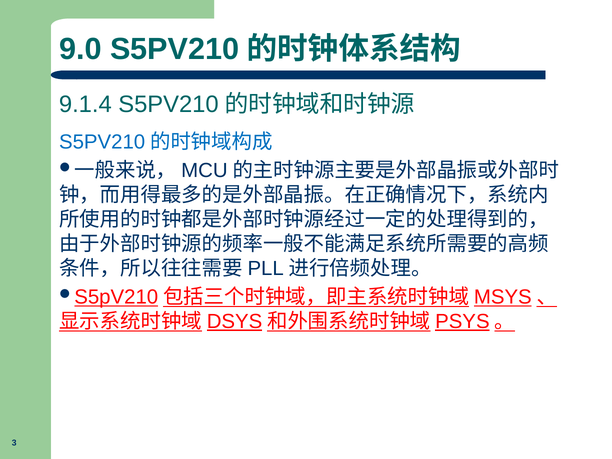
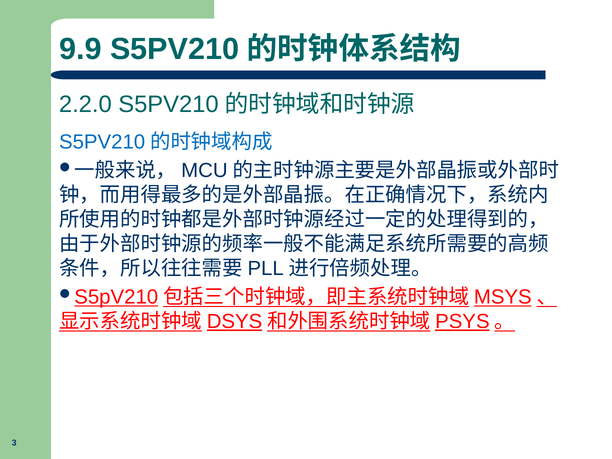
9.0: 9.0 -> 9.9
9.1.4: 9.1.4 -> 2.2.0
